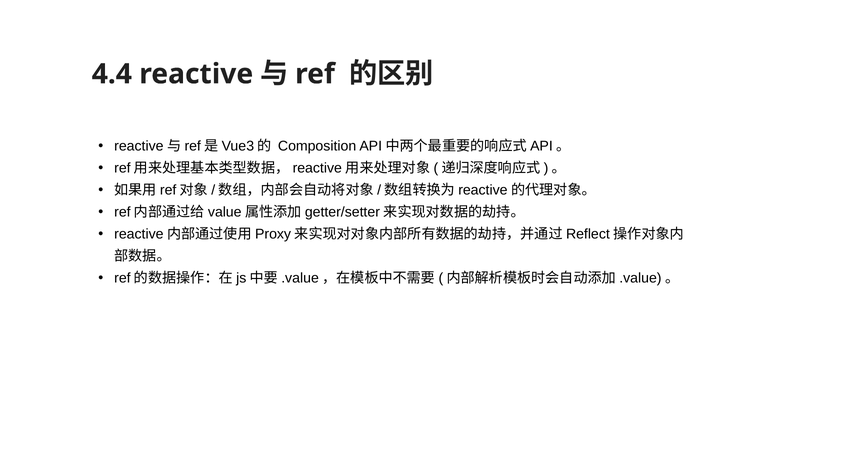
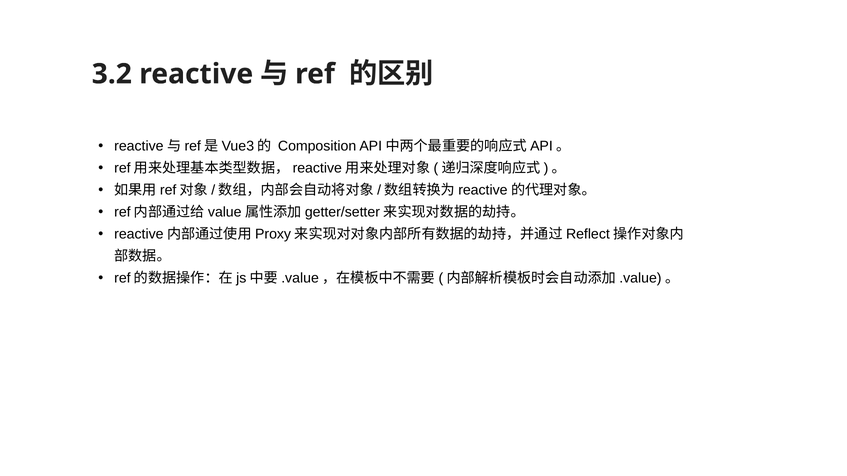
4.4: 4.4 -> 3.2
